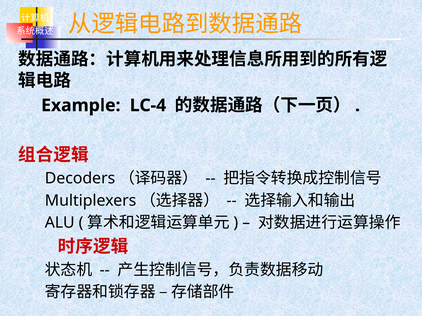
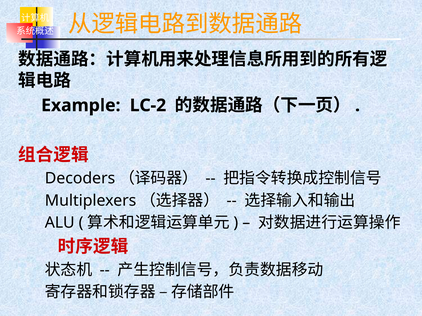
LC-4: LC-4 -> LC-2
